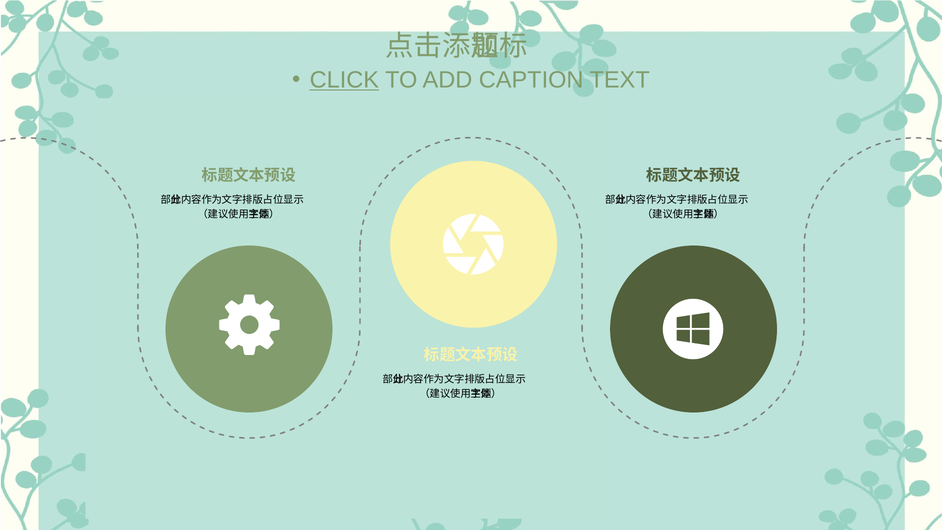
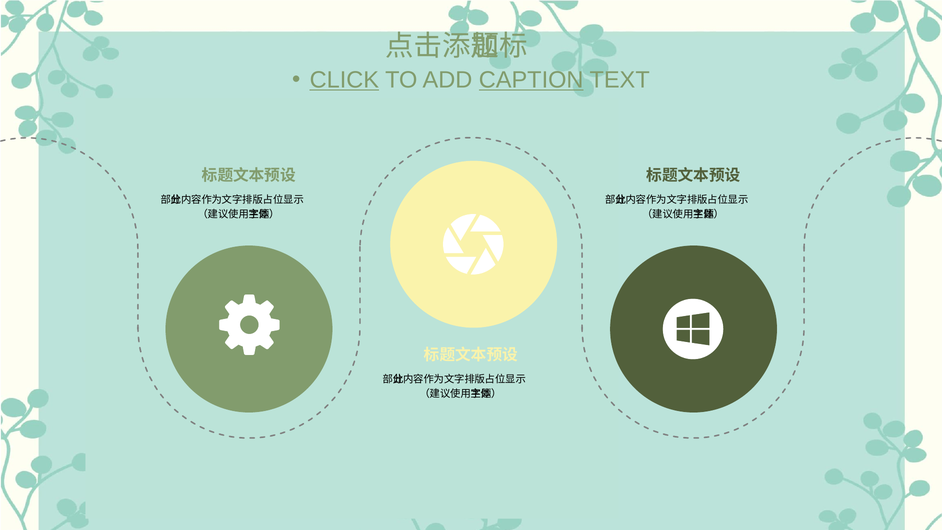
CAPTION underline: none -> present
